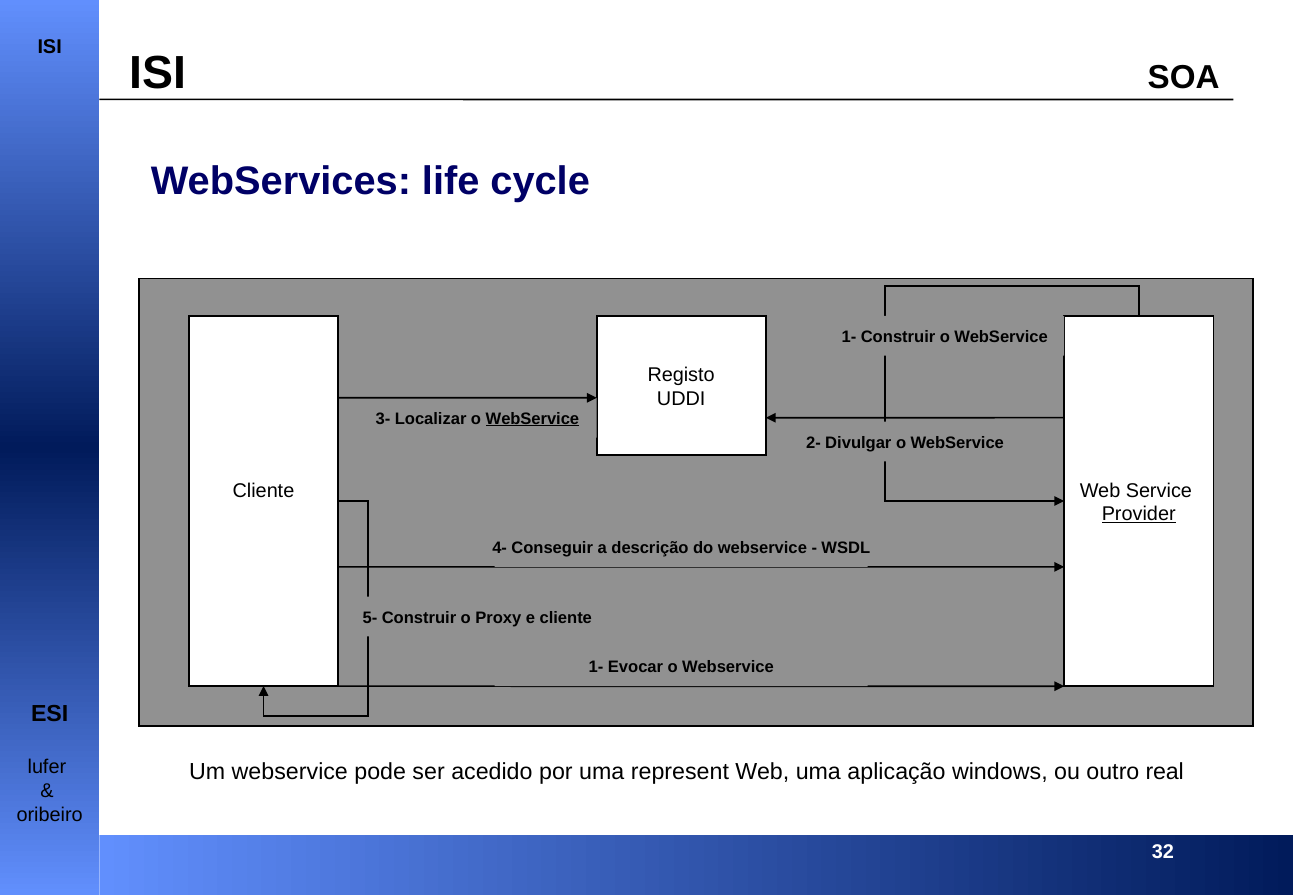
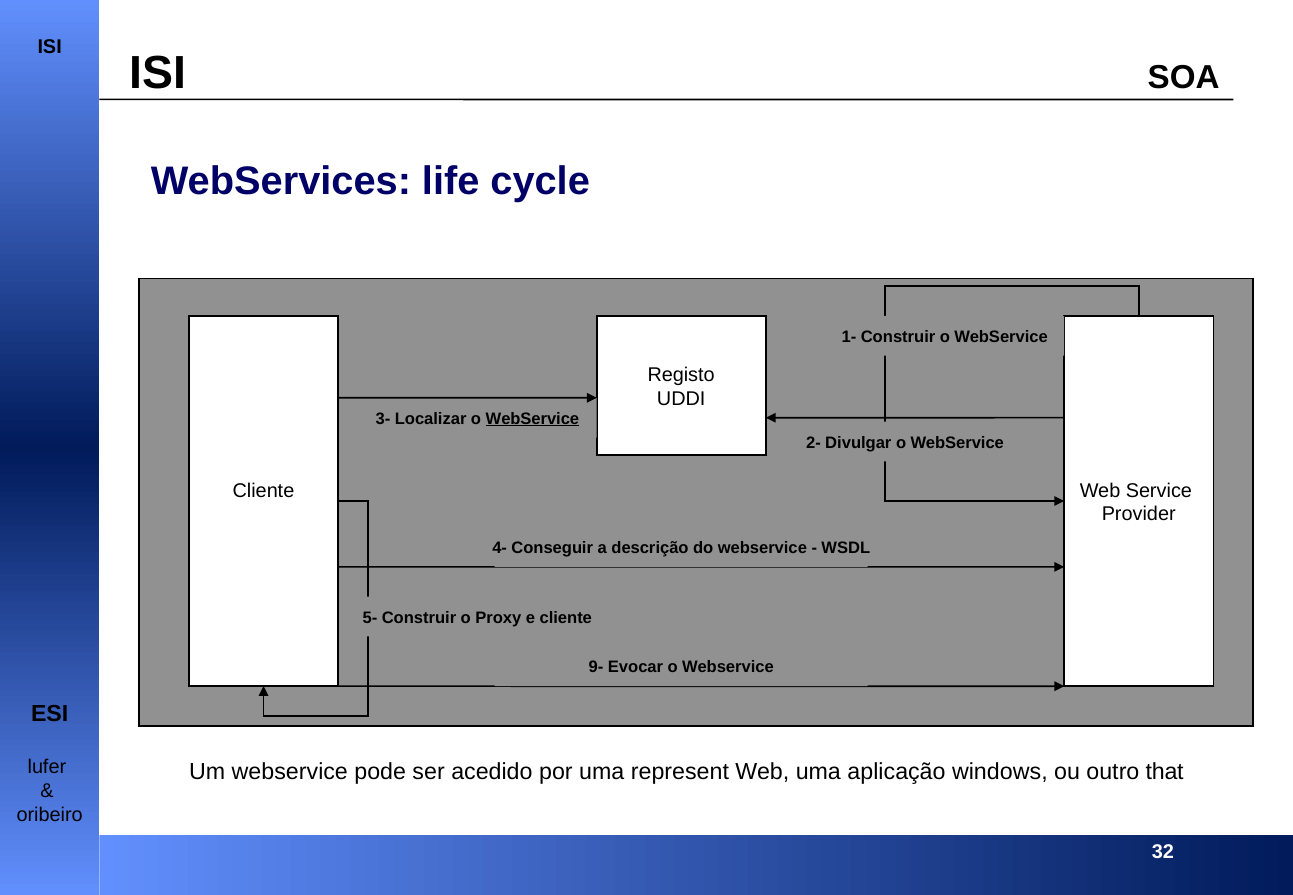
Provider underline: present -> none
1- at (596, 668): 1- -> 9-
real: real -> that
